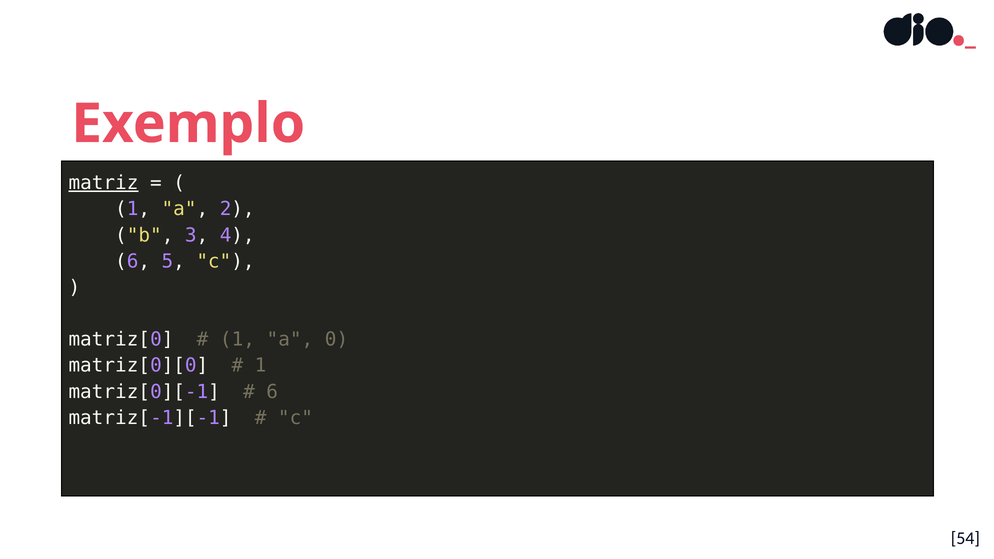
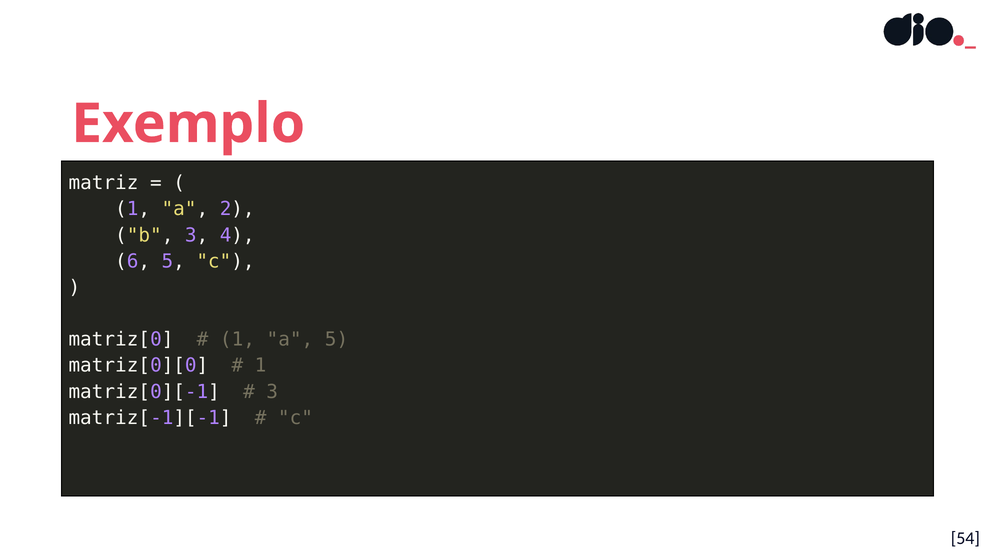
matriz underline: present -> none
a 0: 0 -> 5
6 at (272, 392): 6 -> 3
